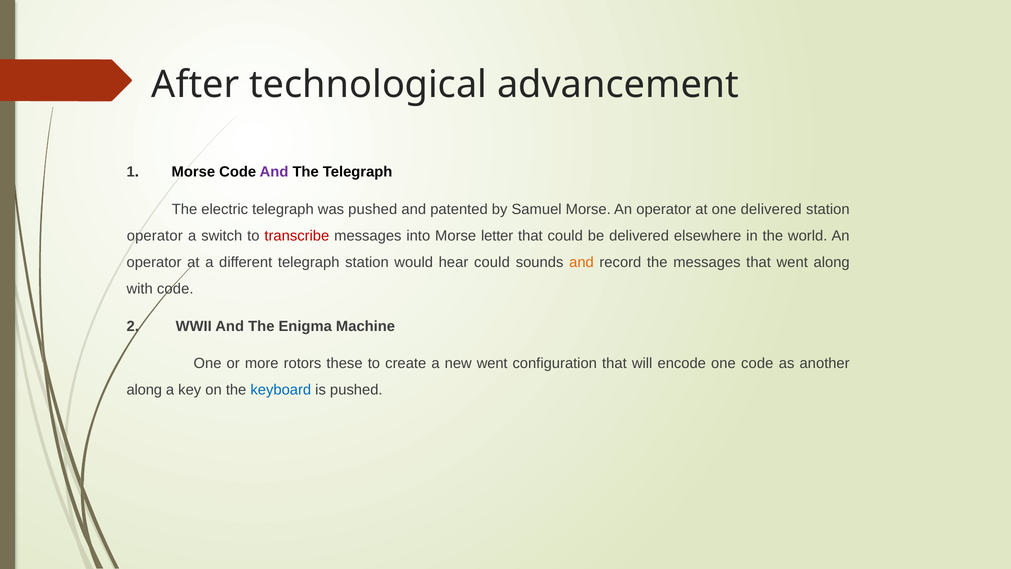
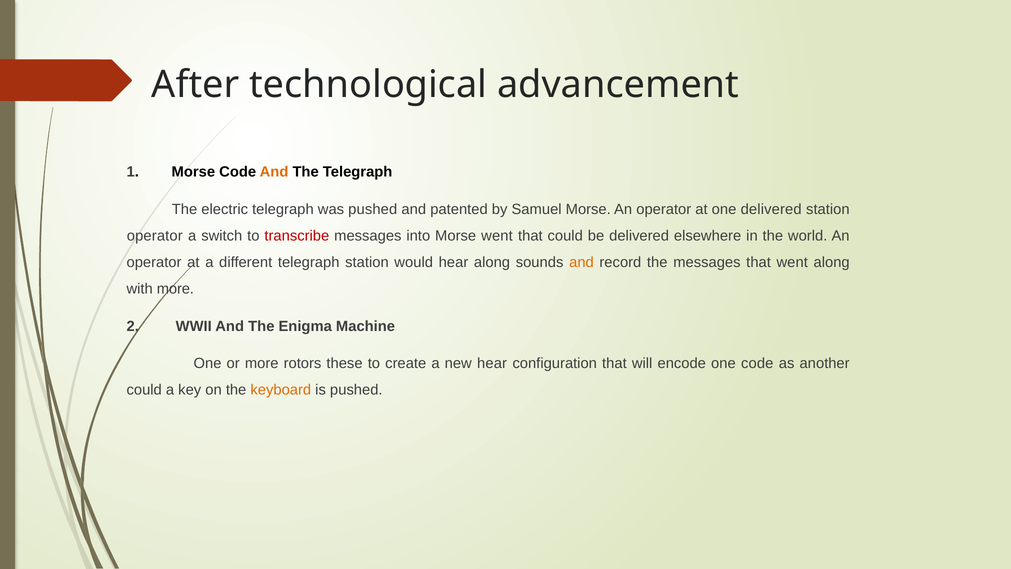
And at (274, 172) colour: purple -> orange
Morse letter: letter -> went
hear could: could -> along
with code: code -> more
new went: went -> hear
along at (144, 390): along -> could
keyboard colour: blue -> orange
